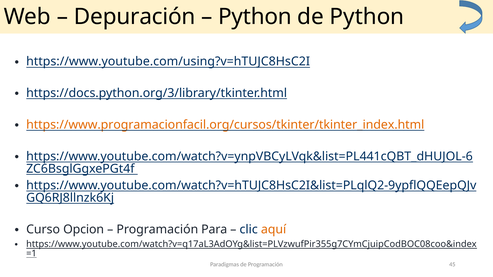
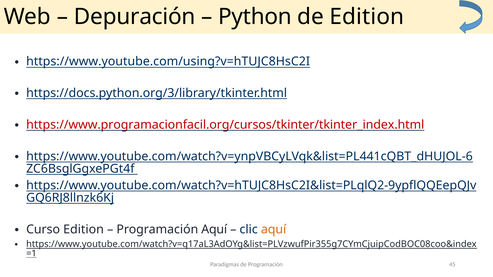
de Python: Python -> Edition
https://www.programacionfacil.org/cursos/tkinter/tkinter_index.html colour: orange -> red
Curso Opcion: Opcion -> Edition
Programación Para: Para -> Aquí
